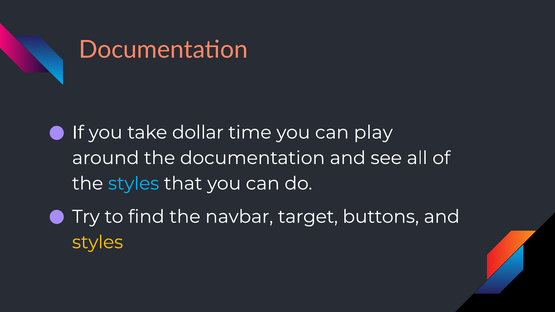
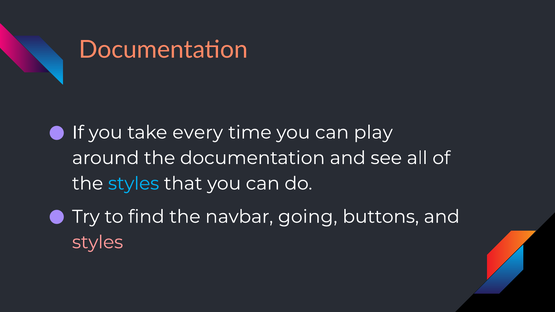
dollar: dollar -> every
target: target -> going
styles at (98, 242) colour: yellow -> pink
